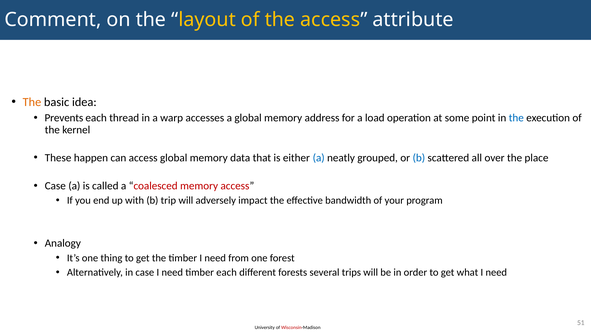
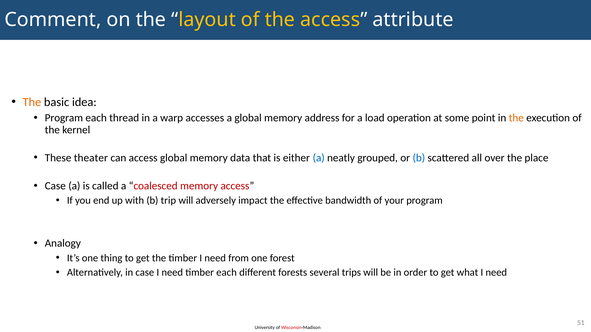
Prevents at (64, 118): Prevents -> Program
the at (516, 118) colour: blue -> orange
happen: happen -> theater
